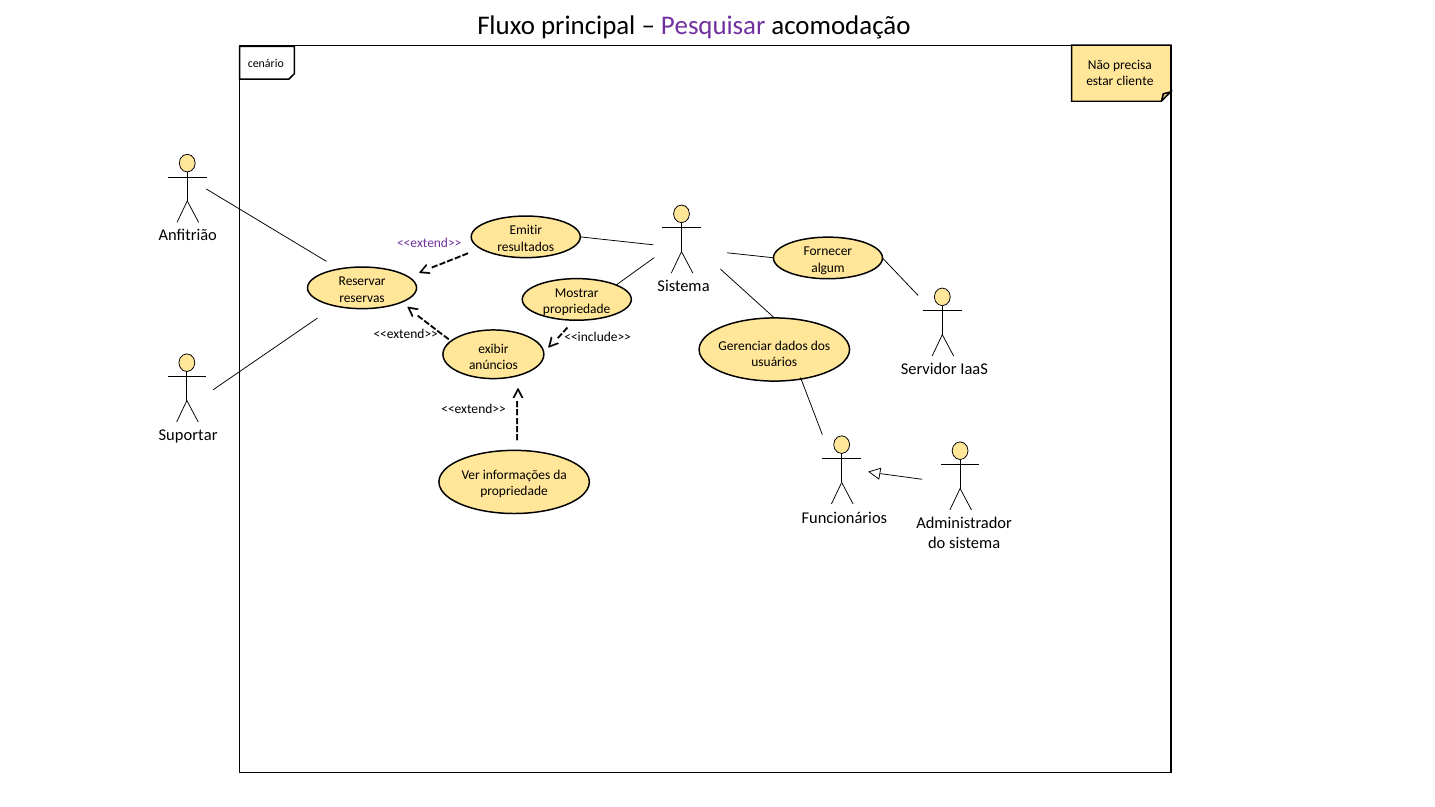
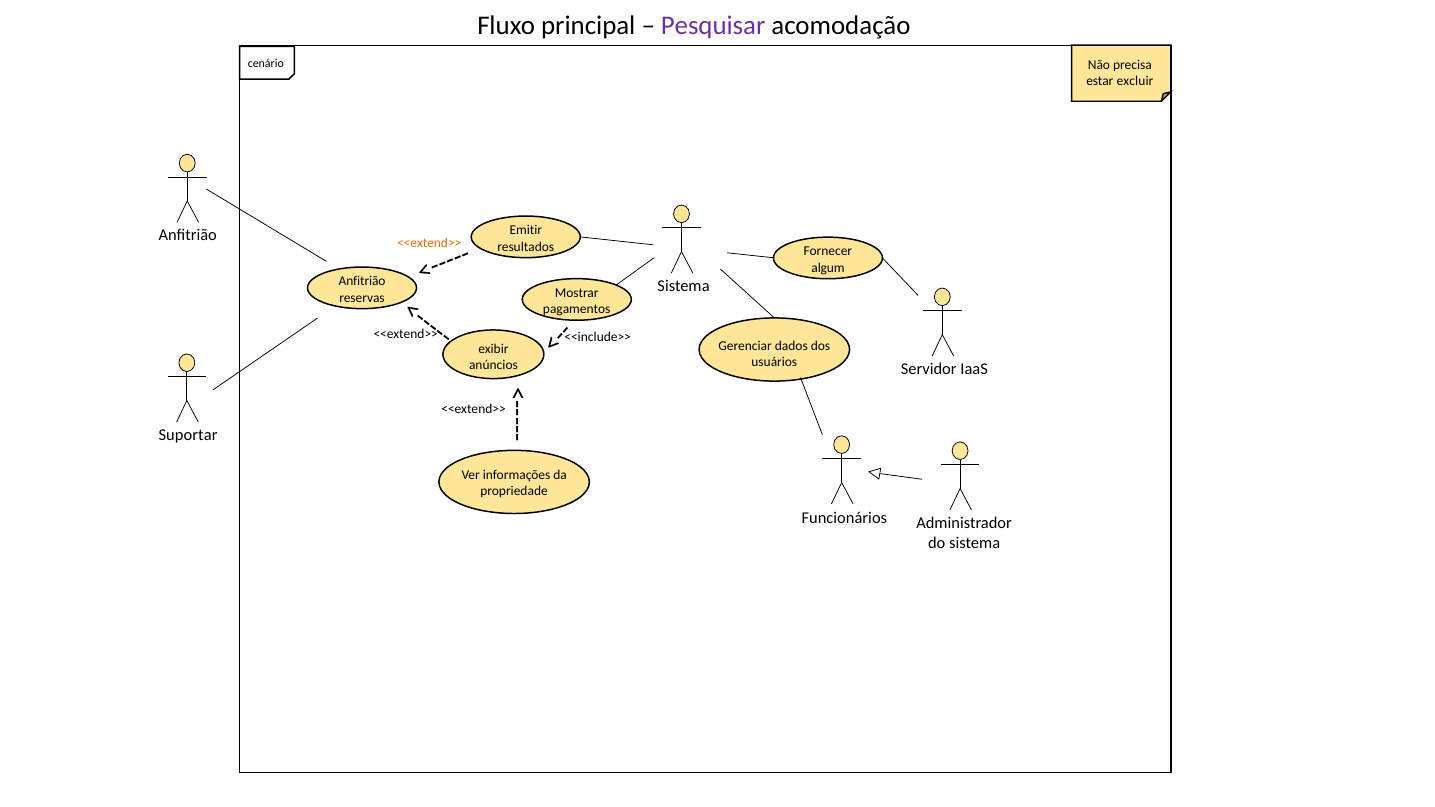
cliente: cliente -> excluir
<<extend>> at (429, 243) colour: purple -> orange
Reservar at (362, 281): Reservar -> Anfitrião
propriedade at (577, 309): propriedade -> pagamentos
